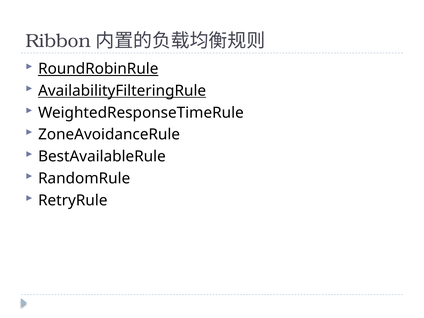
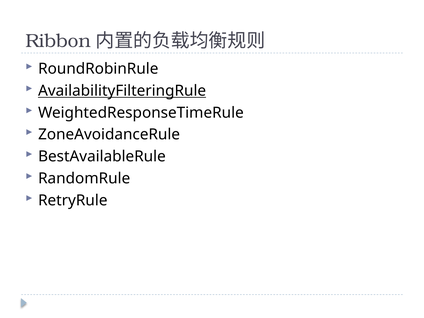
RoundRobinRule underline: present -> none
